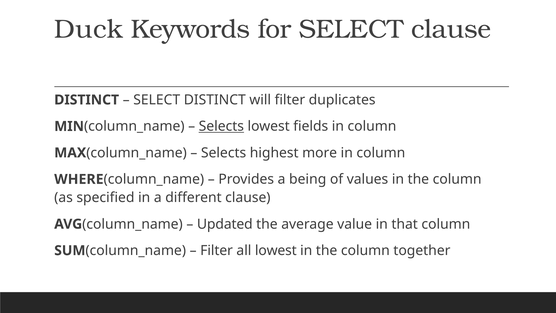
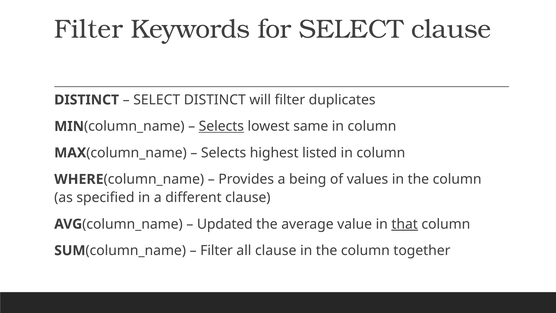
Duck at (89, 29): Duck -> Filter
fields: fields -> same
more: more -> listed
that underline: none -> present
all lowest: lowest -> clause
